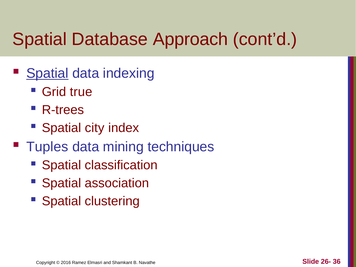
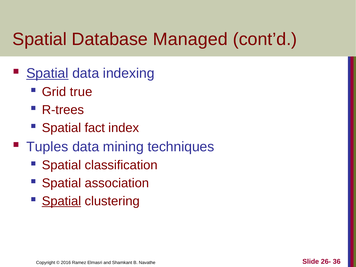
Approach: Approach -> Managed
city: city -> fact
Spatial at (61, 201) underline: none -> present
